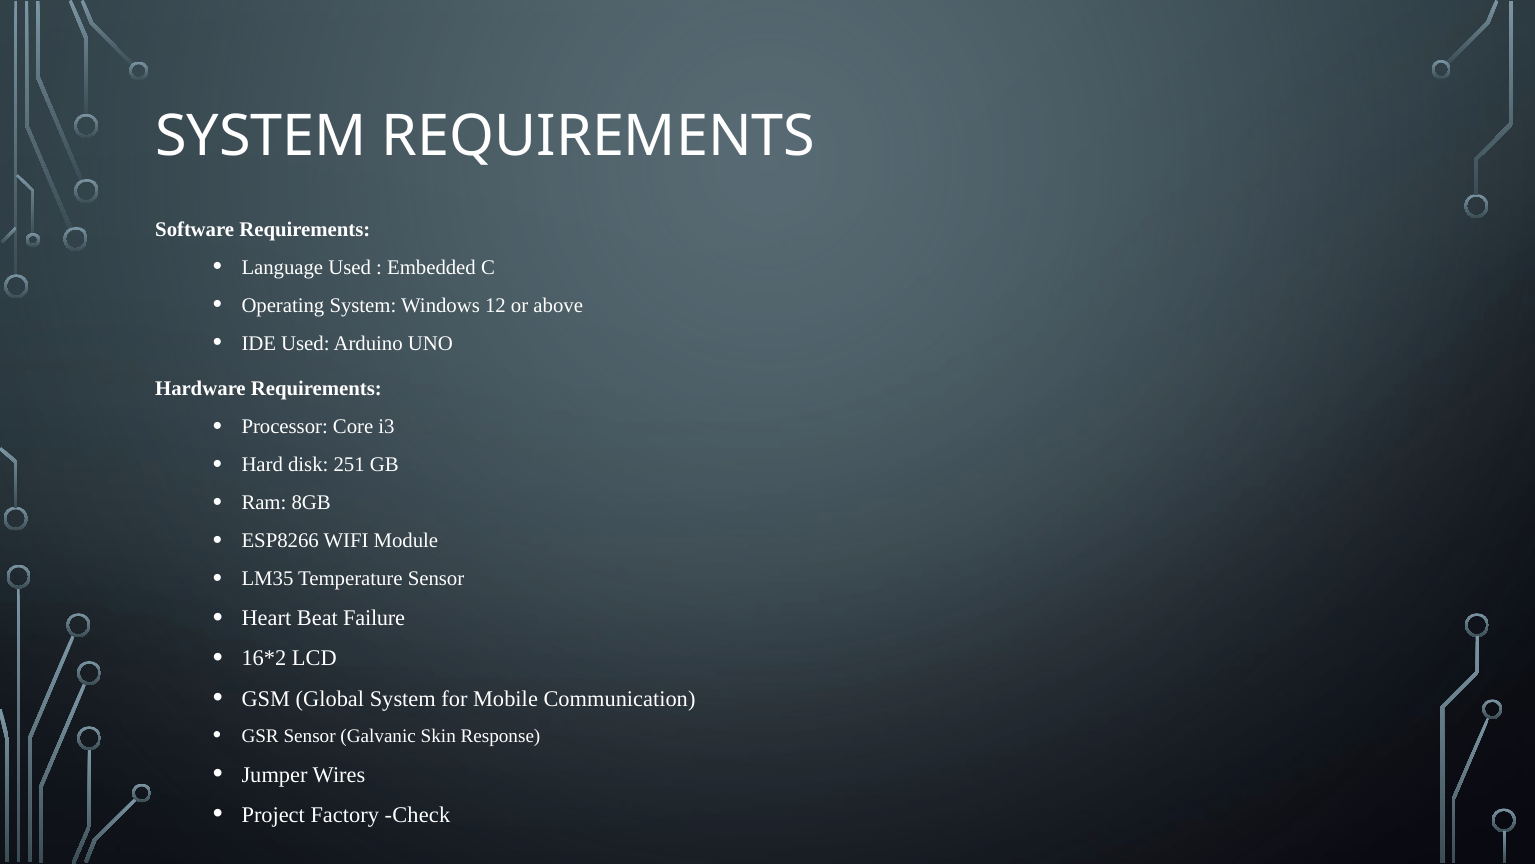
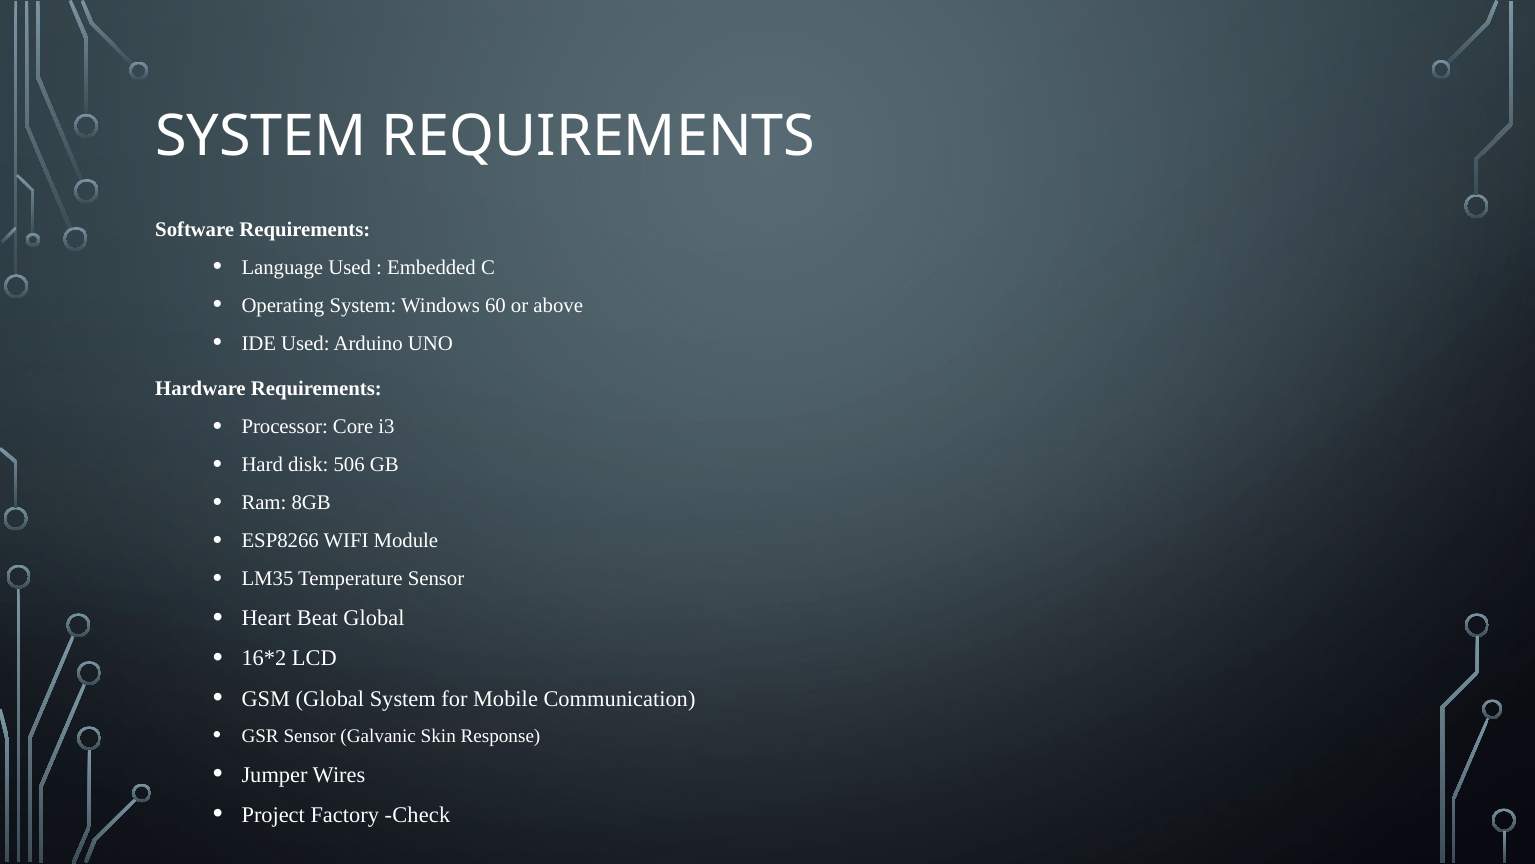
12: 12 -> 60
251: 251 -> 506
Beat Failure: Failure -> Global
